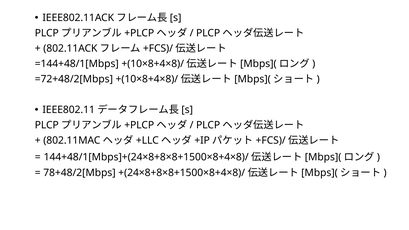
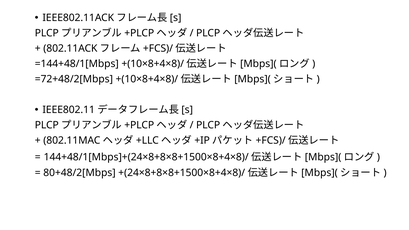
78+48/2[Mbps: 78+48/2[Mbps -> 80+48/2[Mbps
